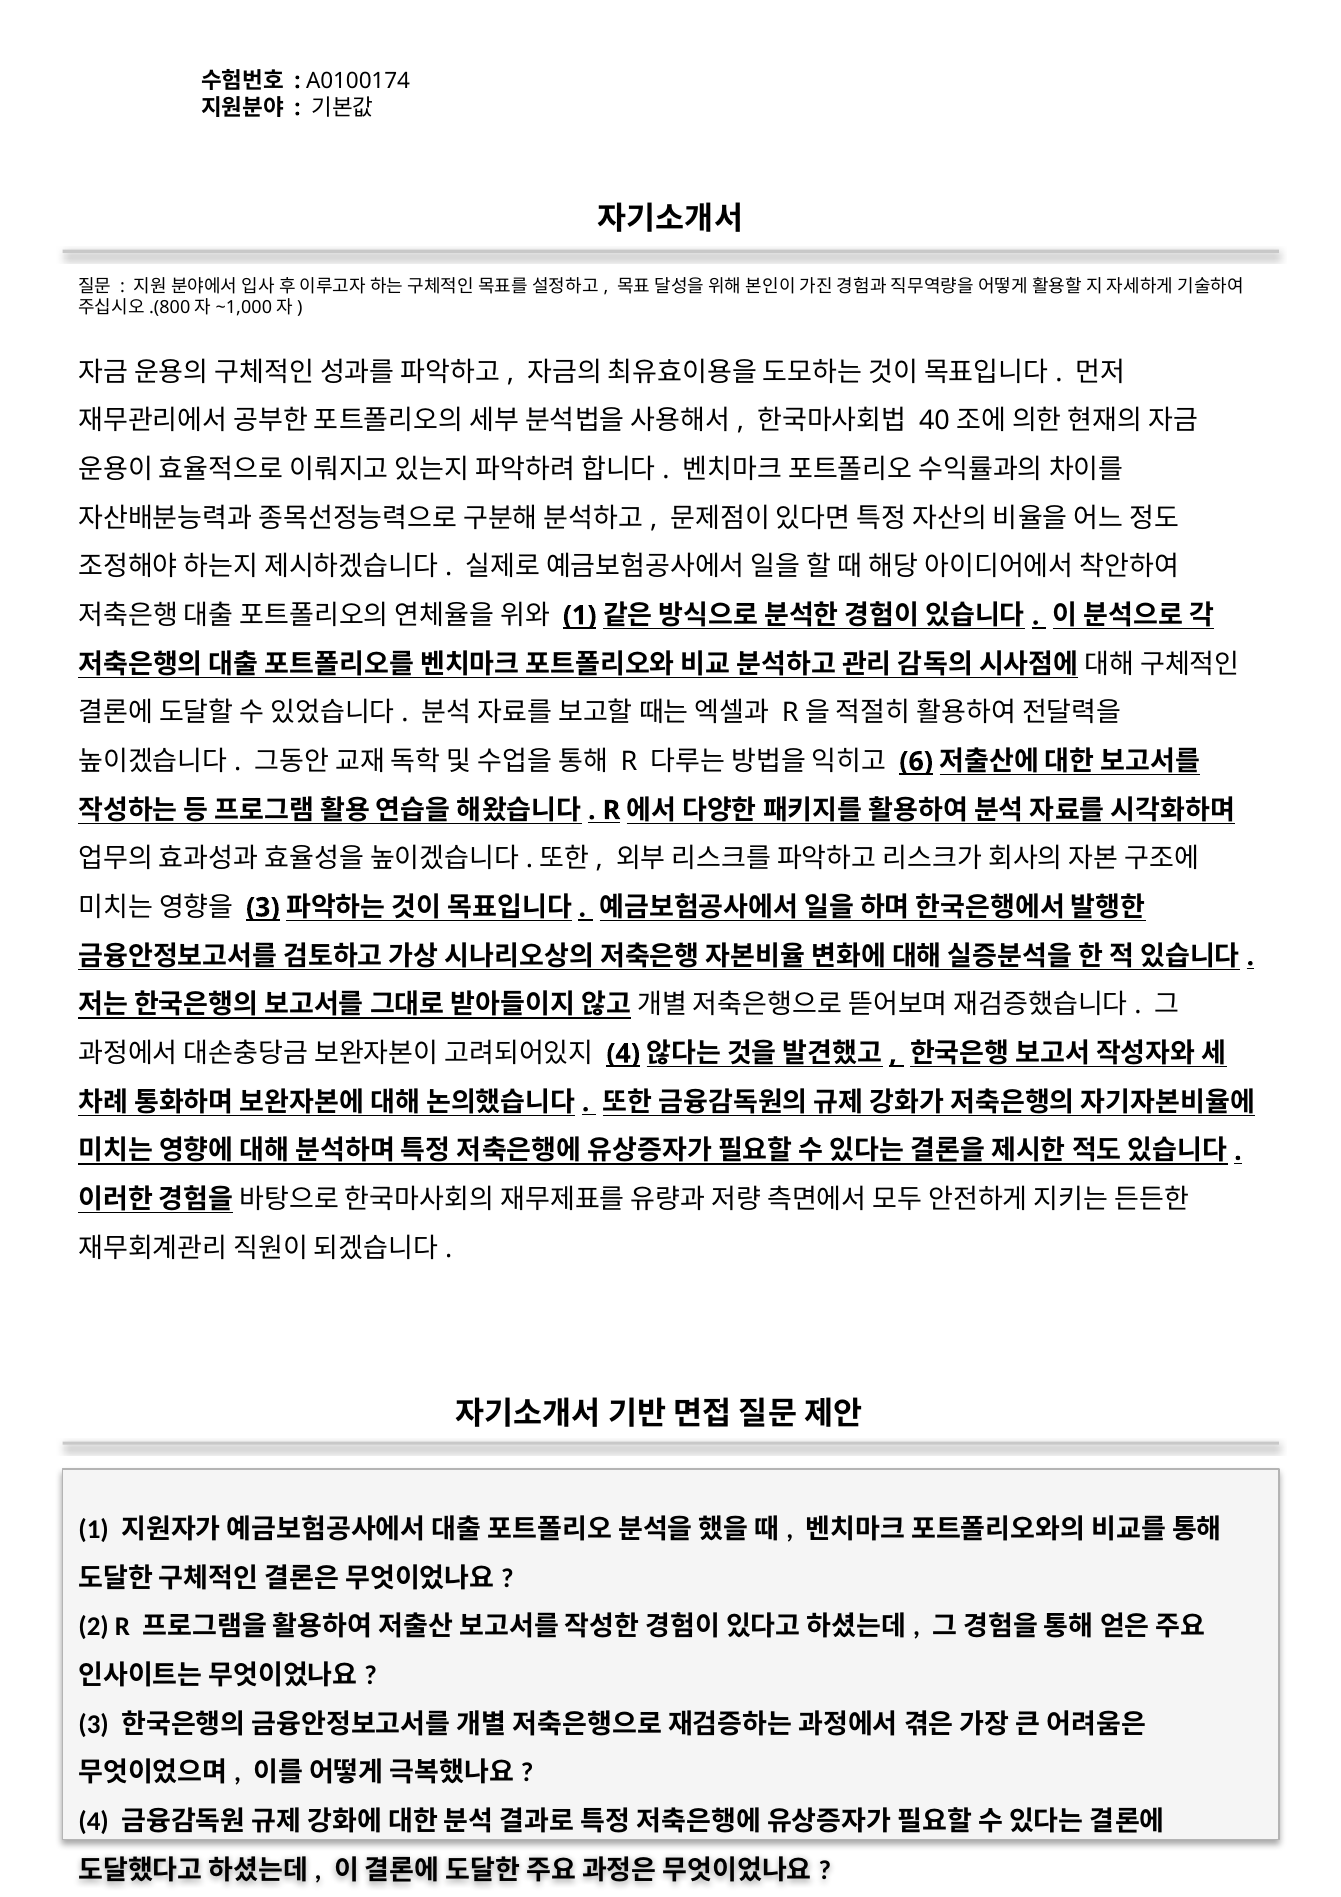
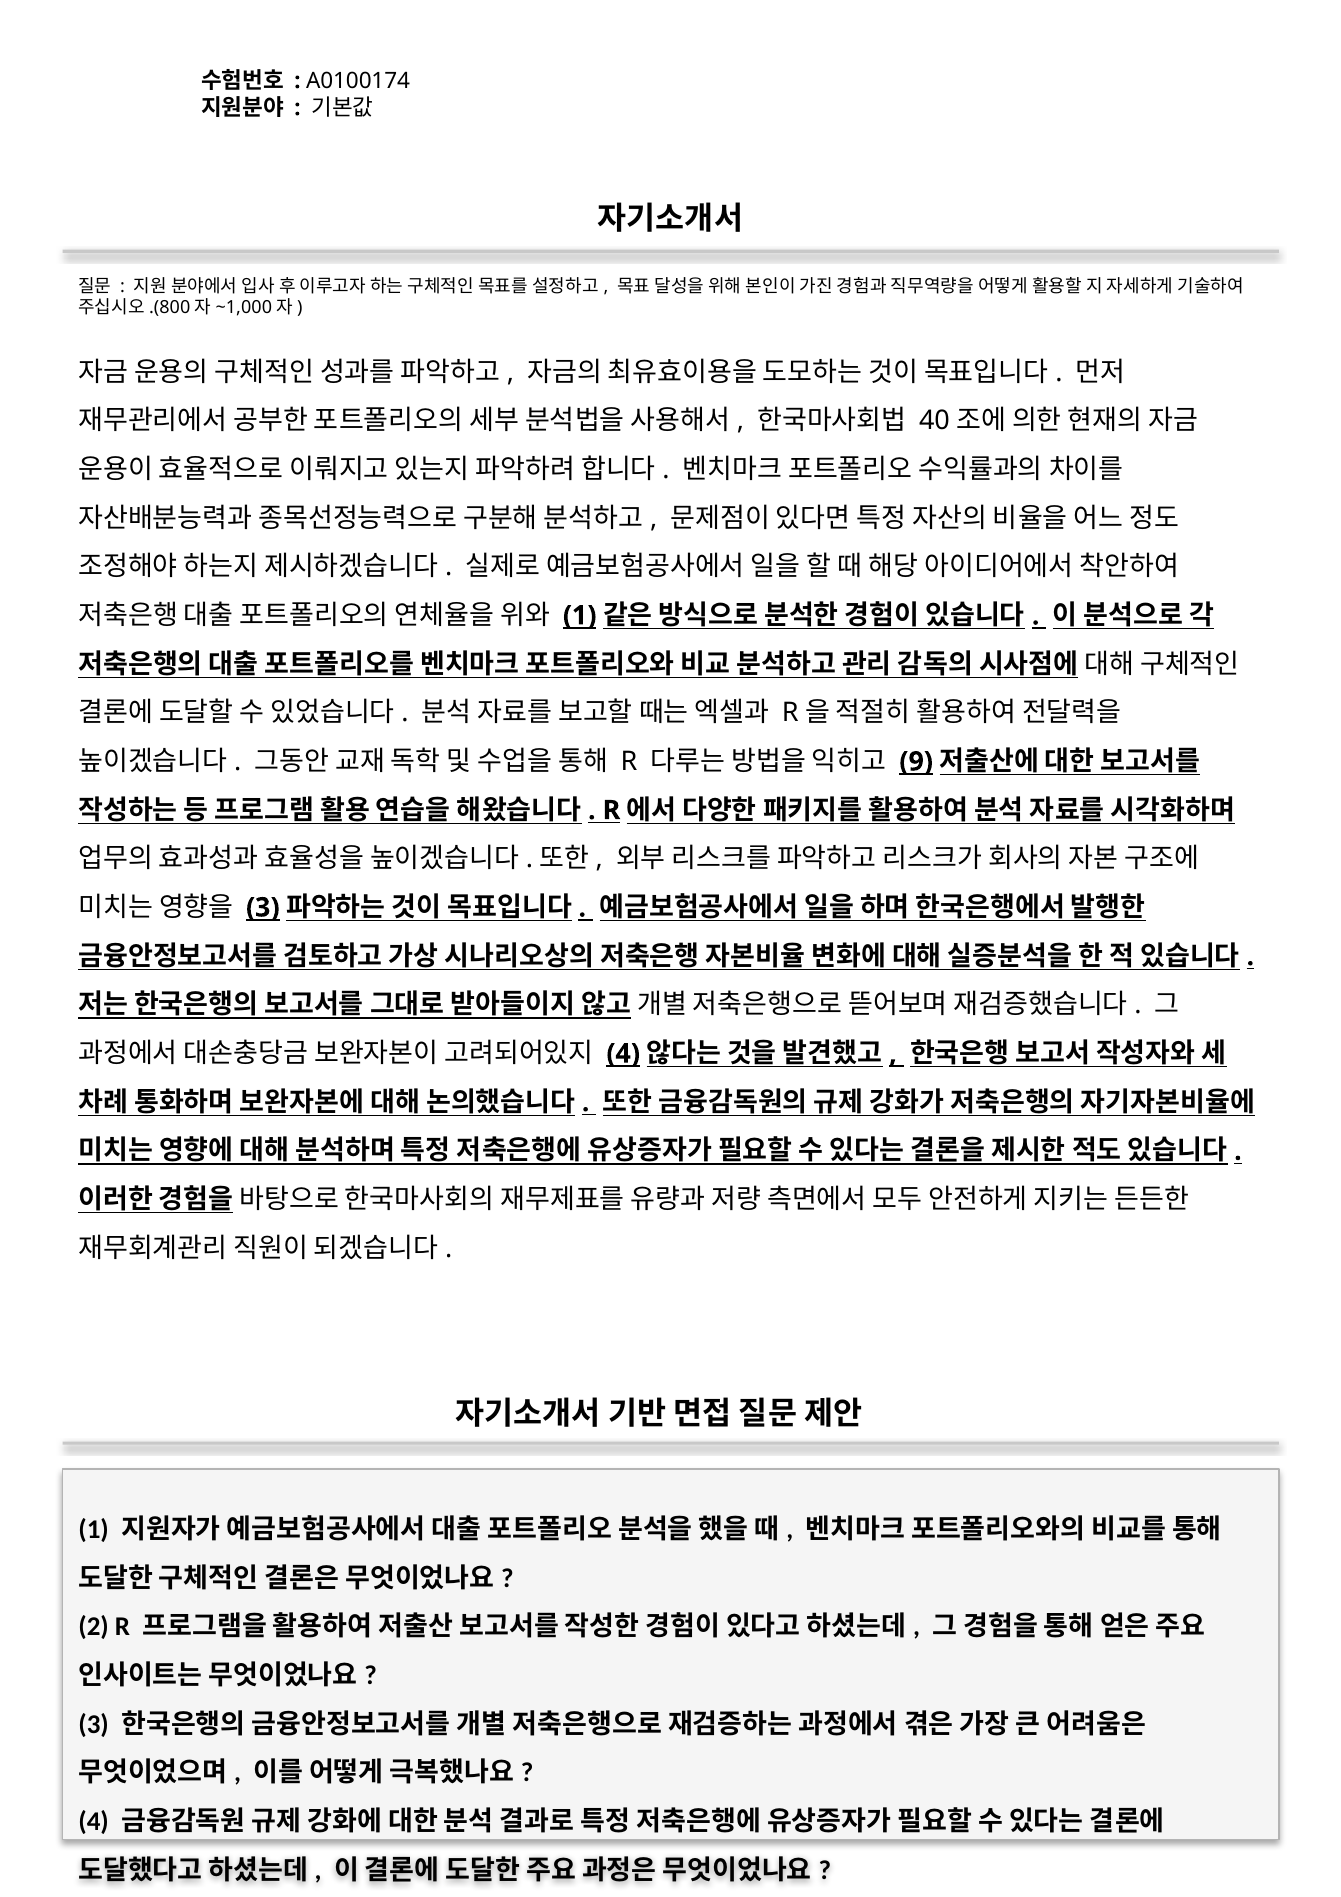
6: 6 -> 9
